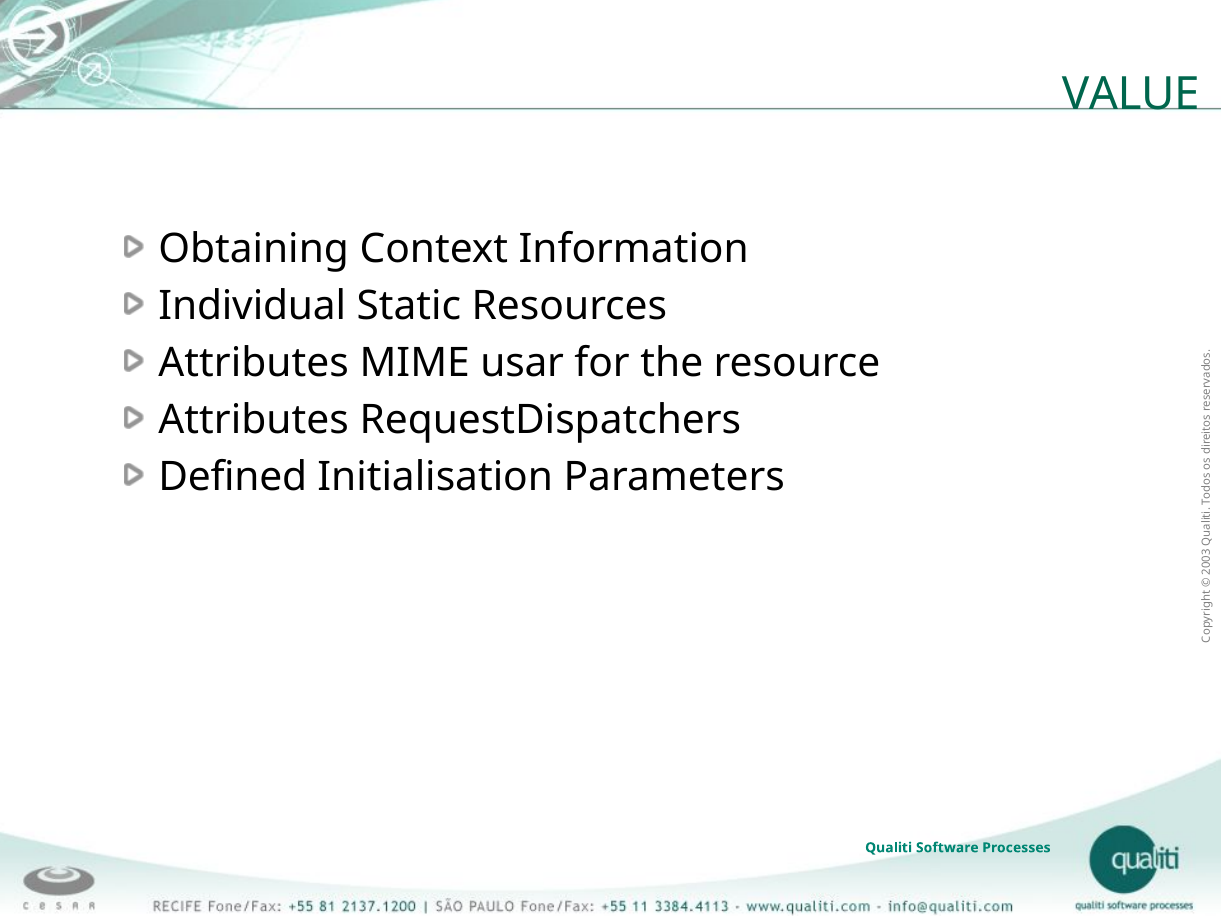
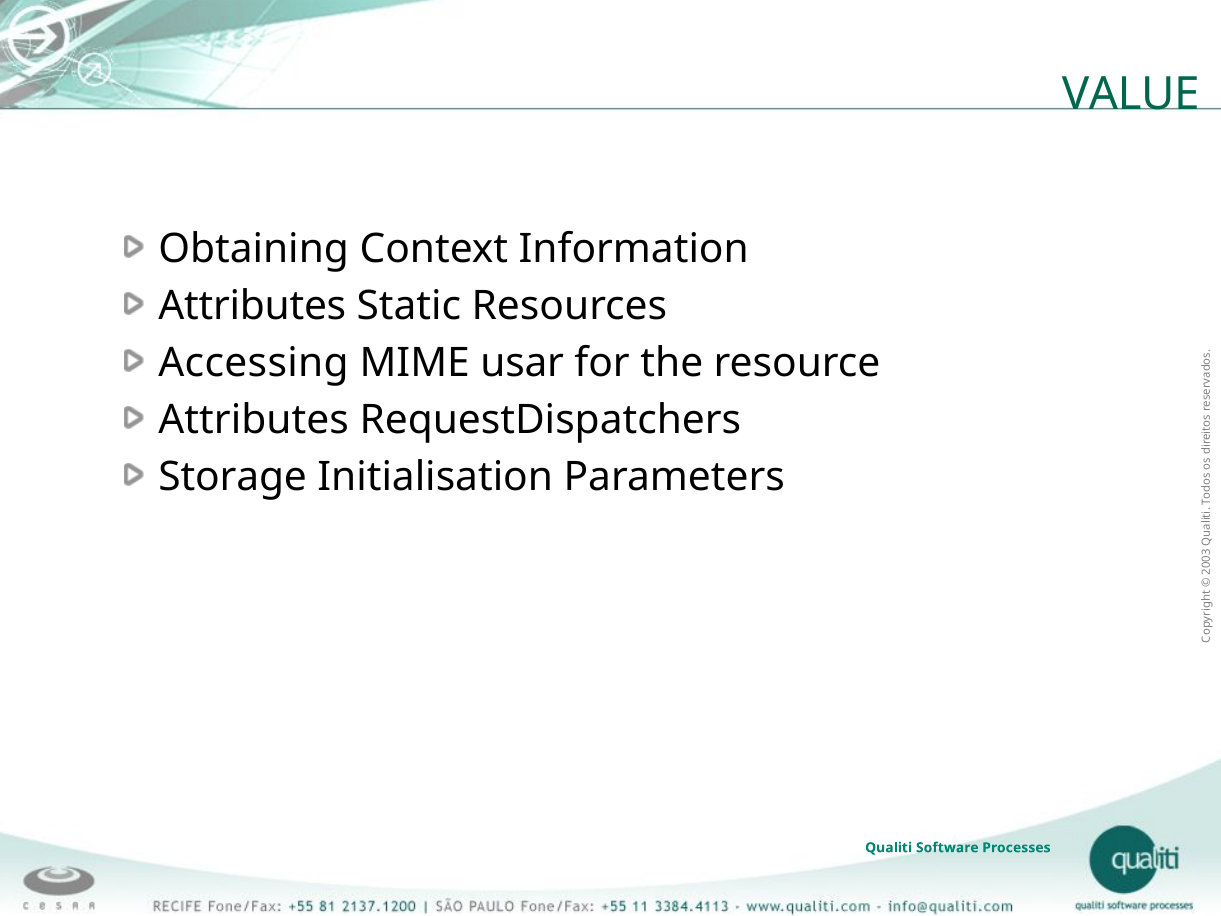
Individual at (252, 306): Individual -> Attributes
Attributes at (254, 363): Attributes -> Accessing
Defined: Defined -> Storage
